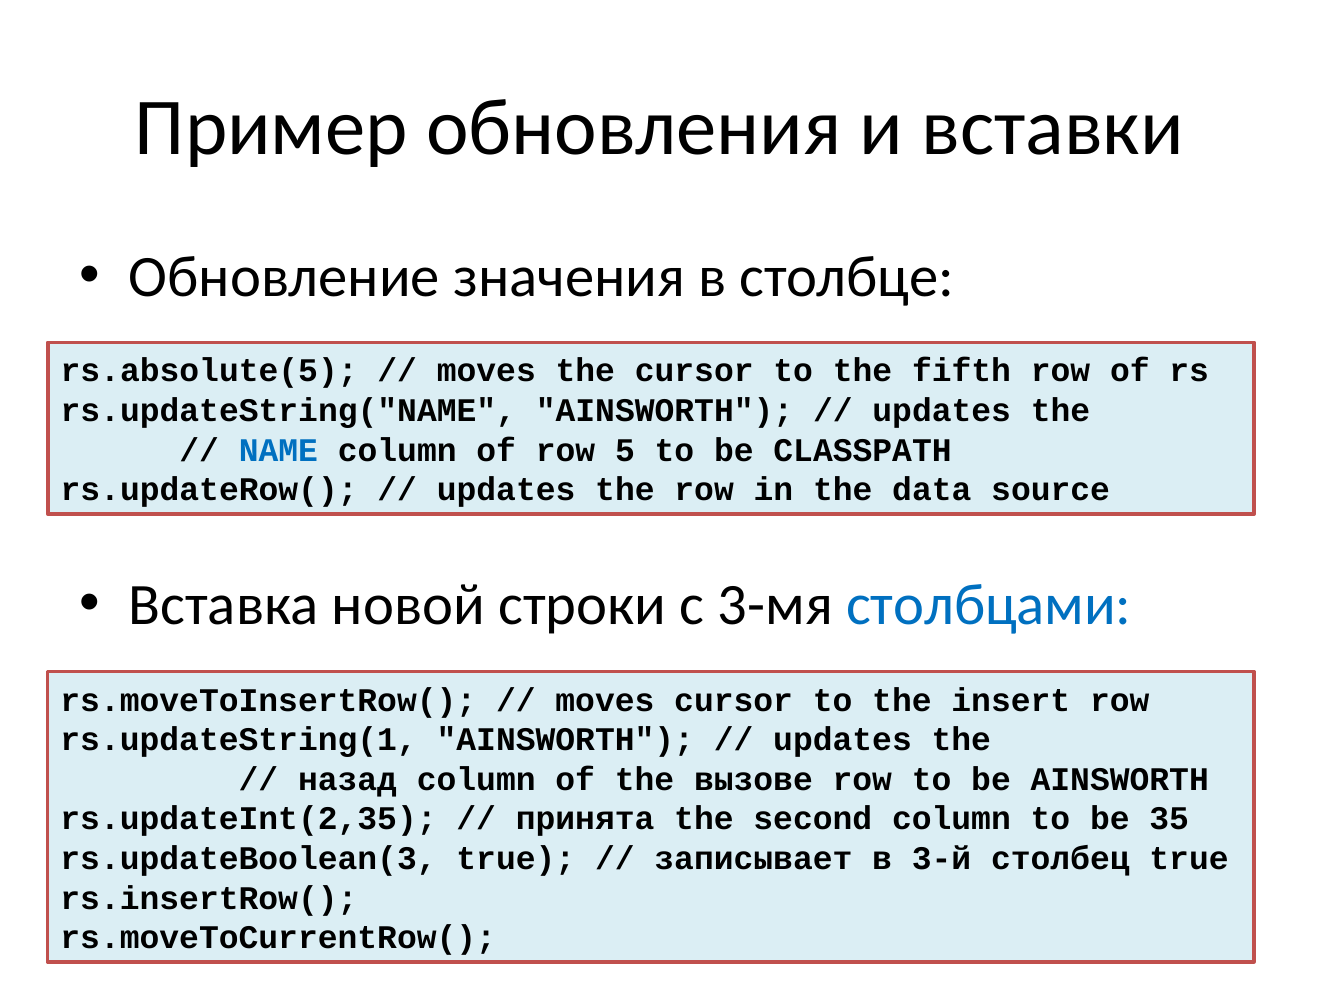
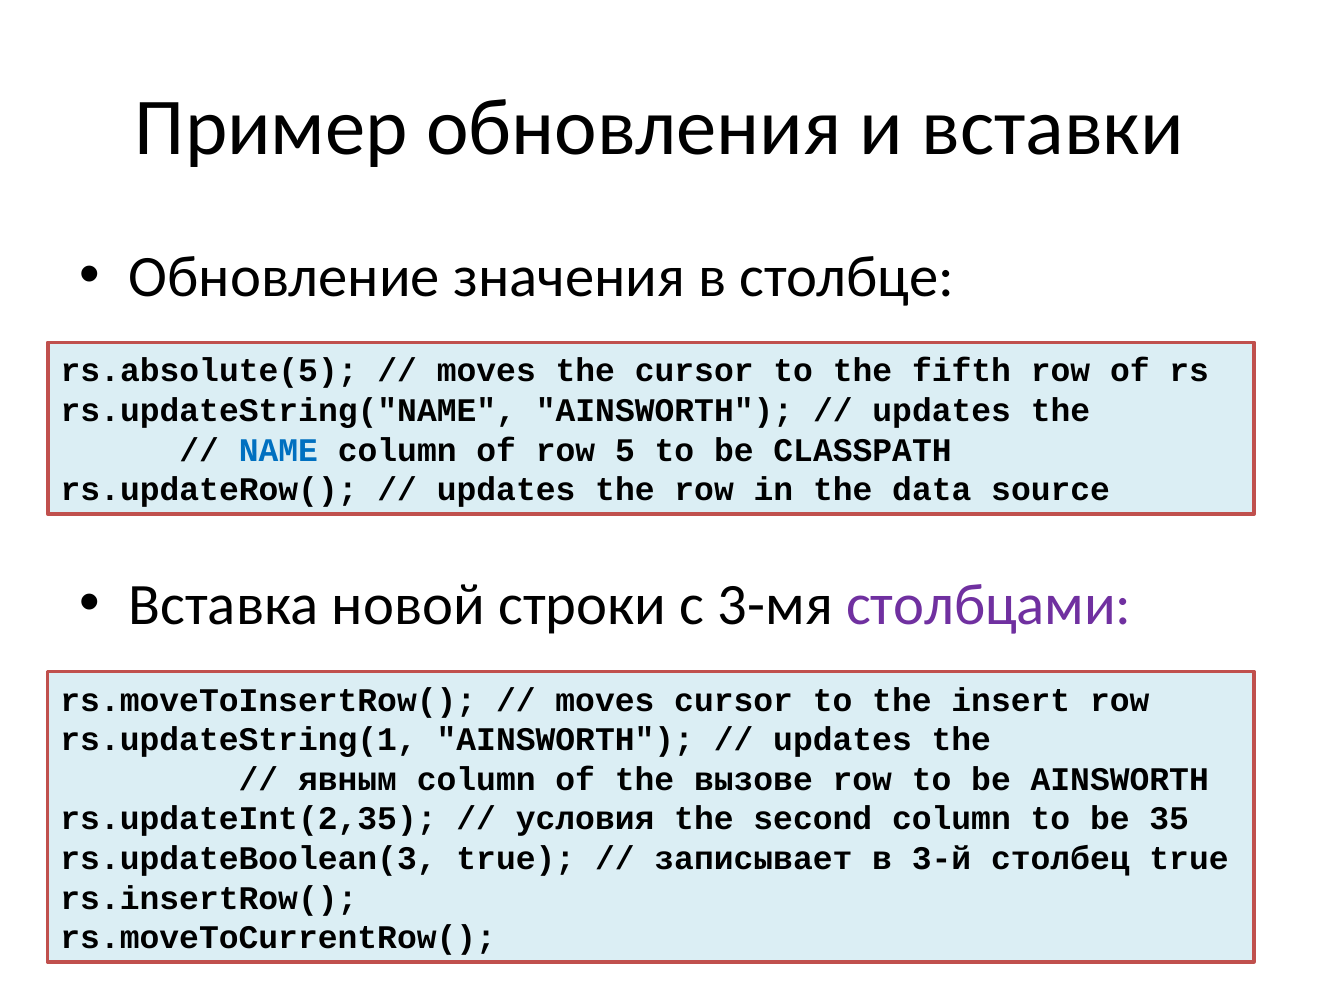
столбцами colour: blue -> purple
назад: назад -> явным
принята: принята -> условия
